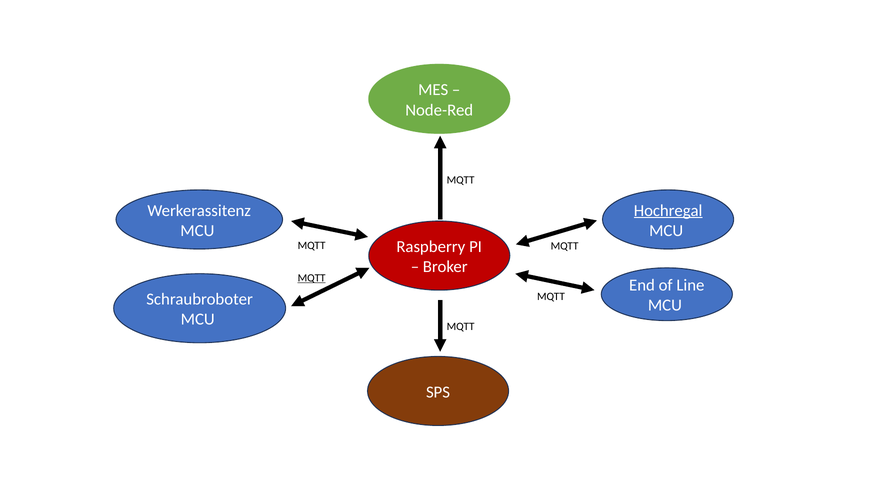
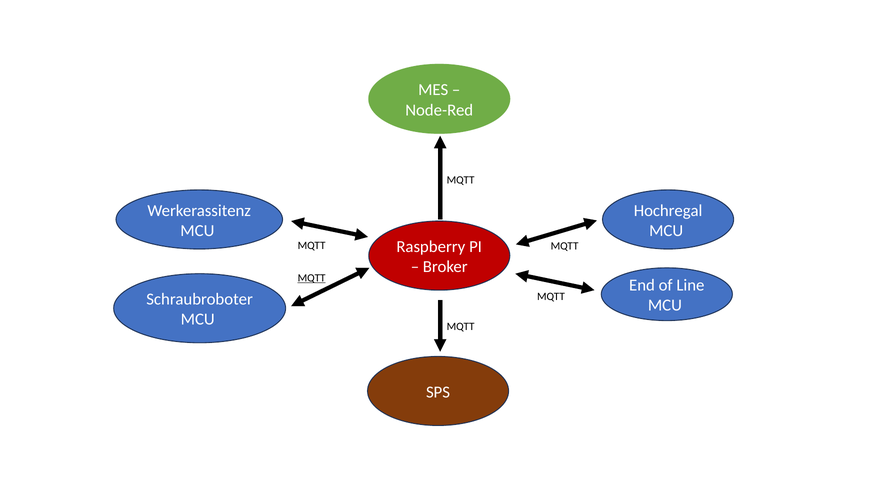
Hochregal underline: present -> none
